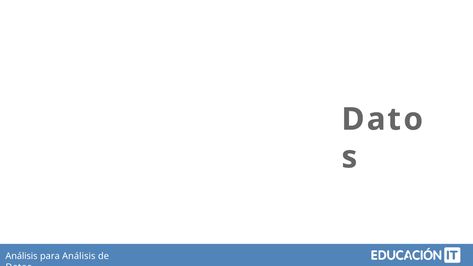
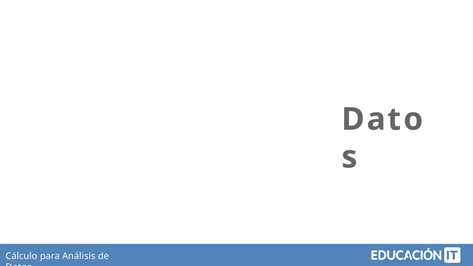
Análisis at (21, 256): Análisis -> Cálculo
